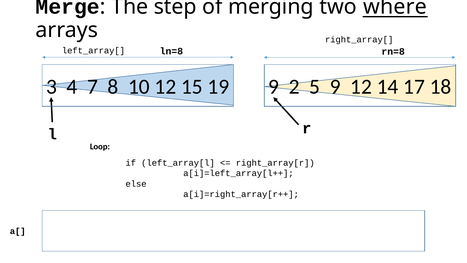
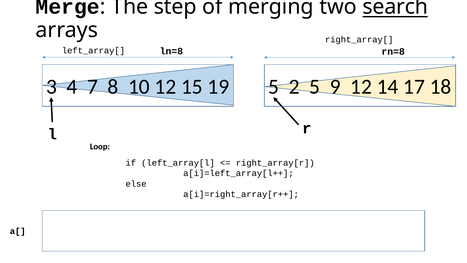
where: where -> search
19 9: 9 -> 5
